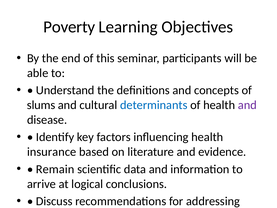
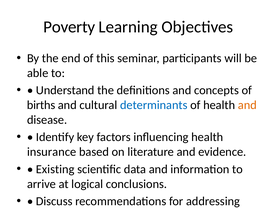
slums: slums -> births
and at (247, 105) colour: purple -> orange
Remain: Remain -> Existing
